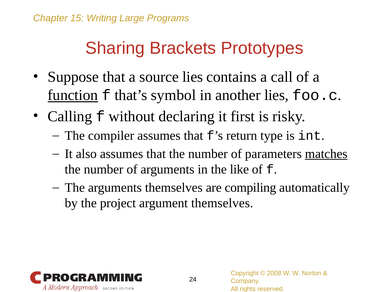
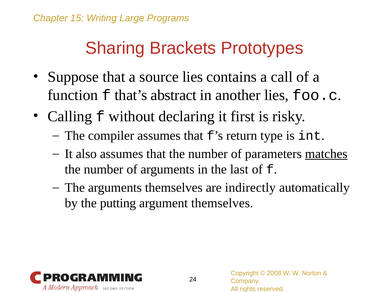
function underline: present -> none
symbol: symbol -> abstract
like: like -> last
compiling: compiling -> indirectly
project: project -> putting
